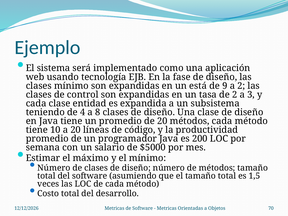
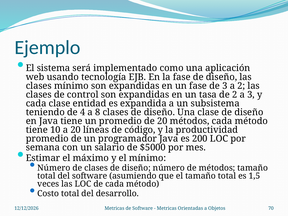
un está: está -> fase
de 9: 9 -> 3
